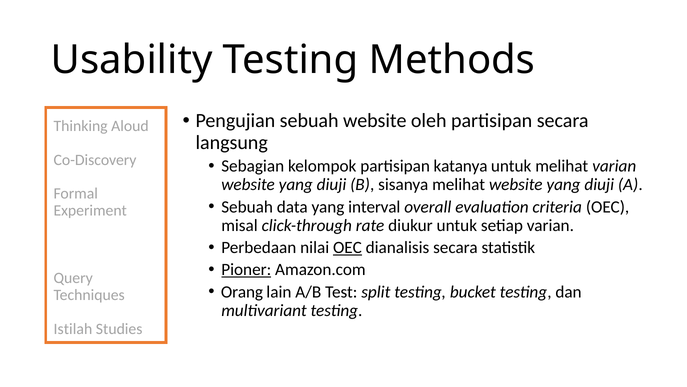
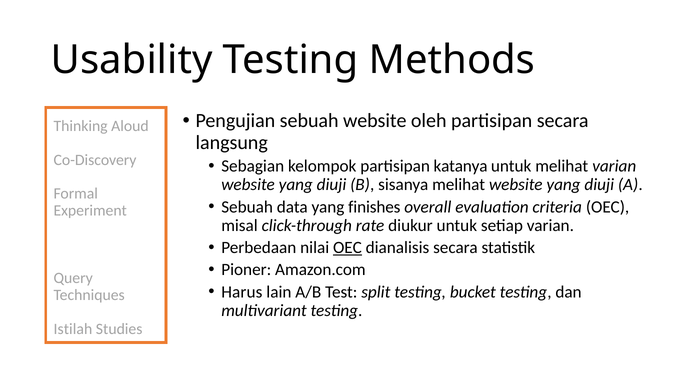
interval: interval -> finishes
Pioner underline: present -> none
Orang: Orang -> Harus
